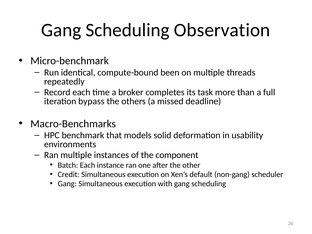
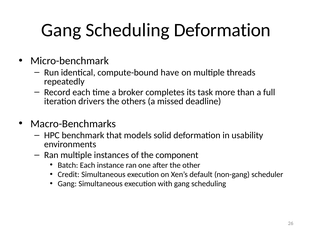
Scheduling Observation: Observation -> Deformation
been: been -> have
bypass: bypass -> drivers
